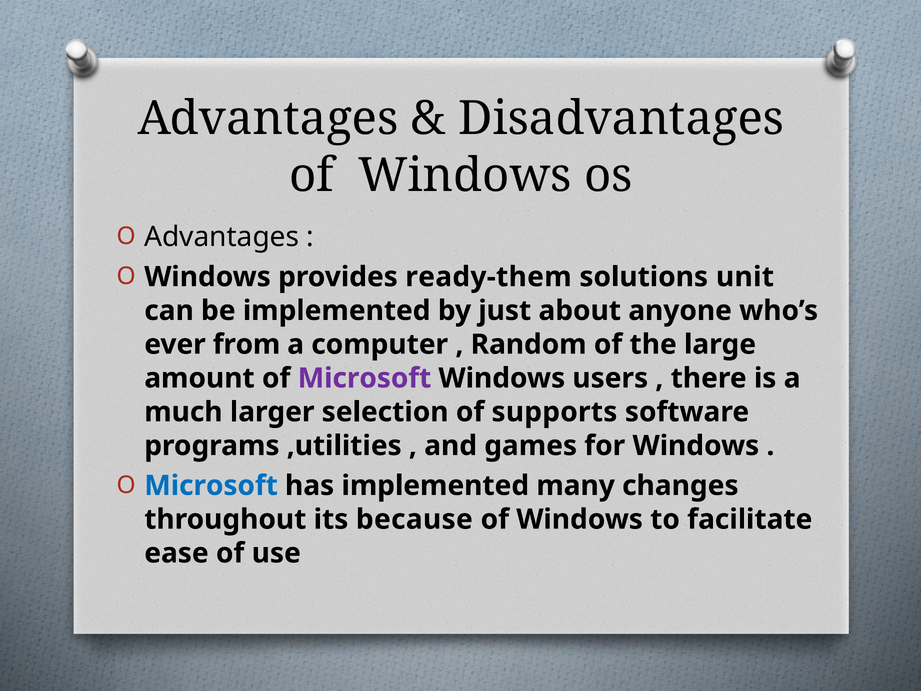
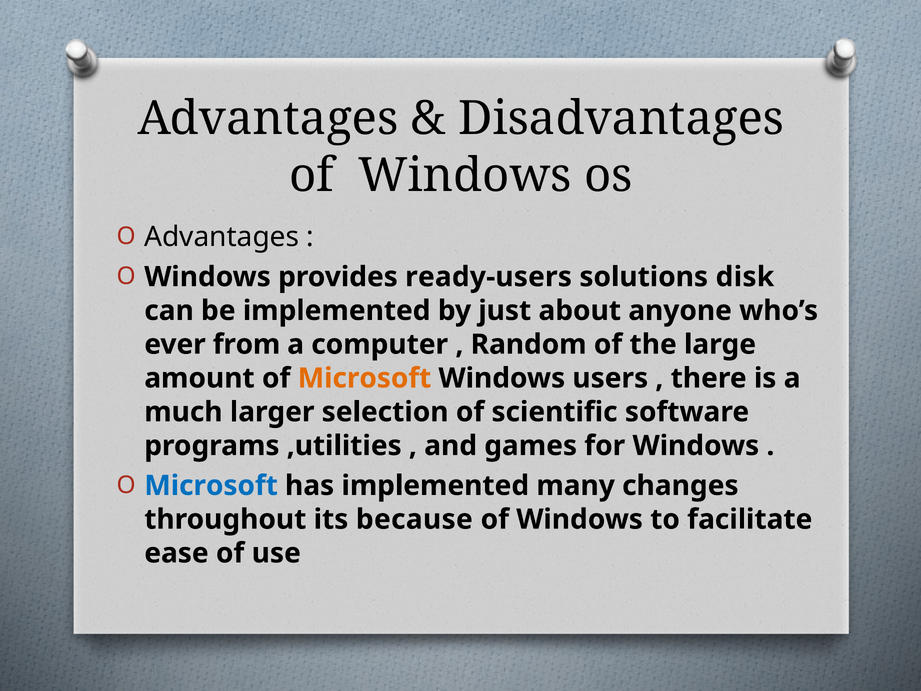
ready-them: ready-them -> ready-users
unit: unit -> disk
Microsoft at (364, 378) colour: purple -> orange
supports: supports -> scientific
